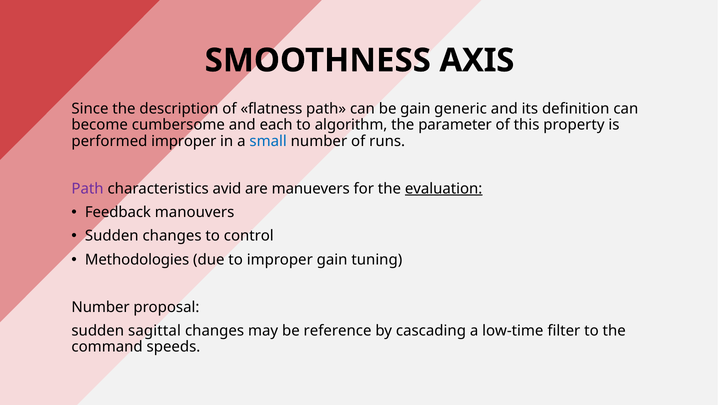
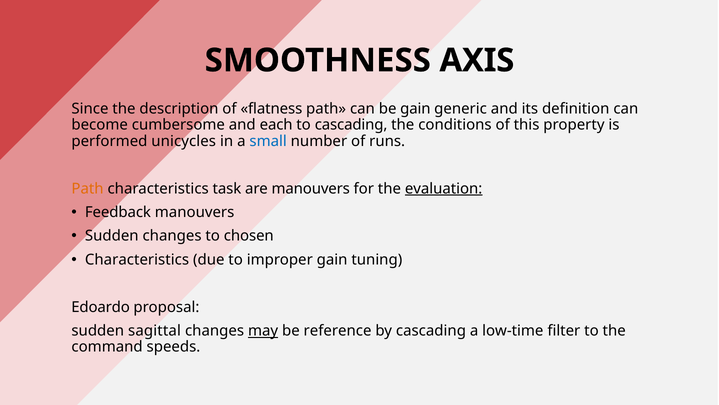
to algorithm: algorithm -> cascading
parameter: parameter -> conditions
performed improper: improper -> unicycles
Path at (88, 188) colour: purple -> orange
avid: avid -> task
are manuevers: manuevers -> manouvers
control: control -> chosen
Methodologies at (137, 259): Methodologies -> Characteristics
Number at (101, 307): Number -> Edoardo
may underline: none -> present
